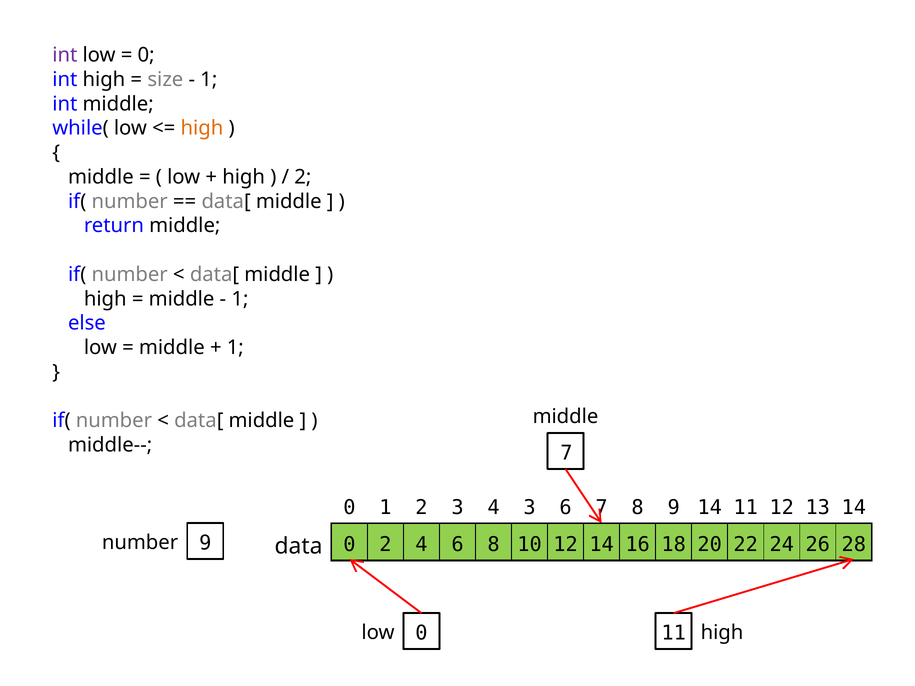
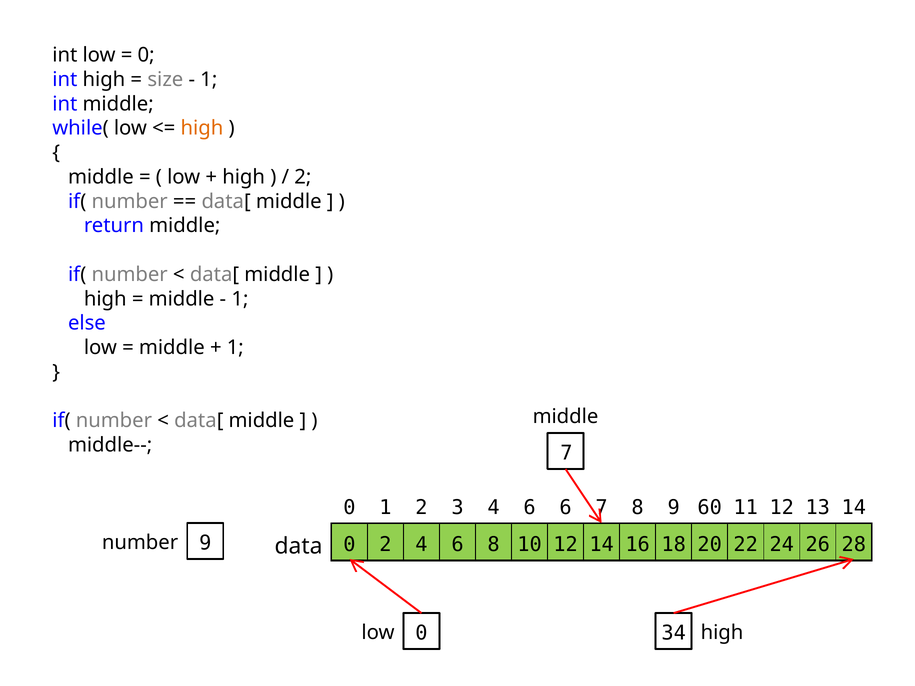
int at (65, 55) colour: purple -> black
3 4 3: 3 -> 6
9 14: 14 -> 60
0 11: 11 -> 34
